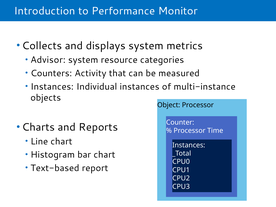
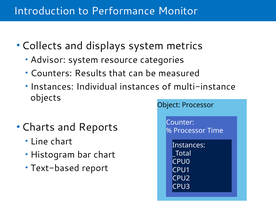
Activity: Activity -> Results
